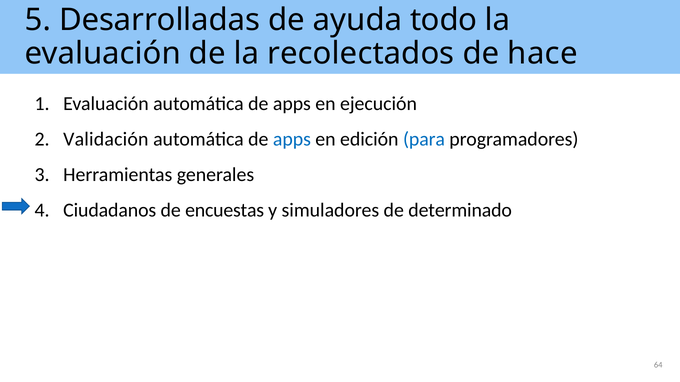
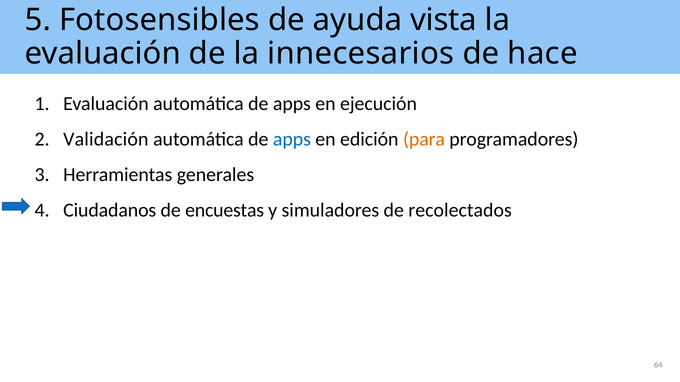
Desarrolladas: Desarrolladas -> Fotosensibles
todo: todo -> vista
recolectados: recolectados -> innecesarios
para colour: blue -> orange
determinado: determinado -> recolectados
